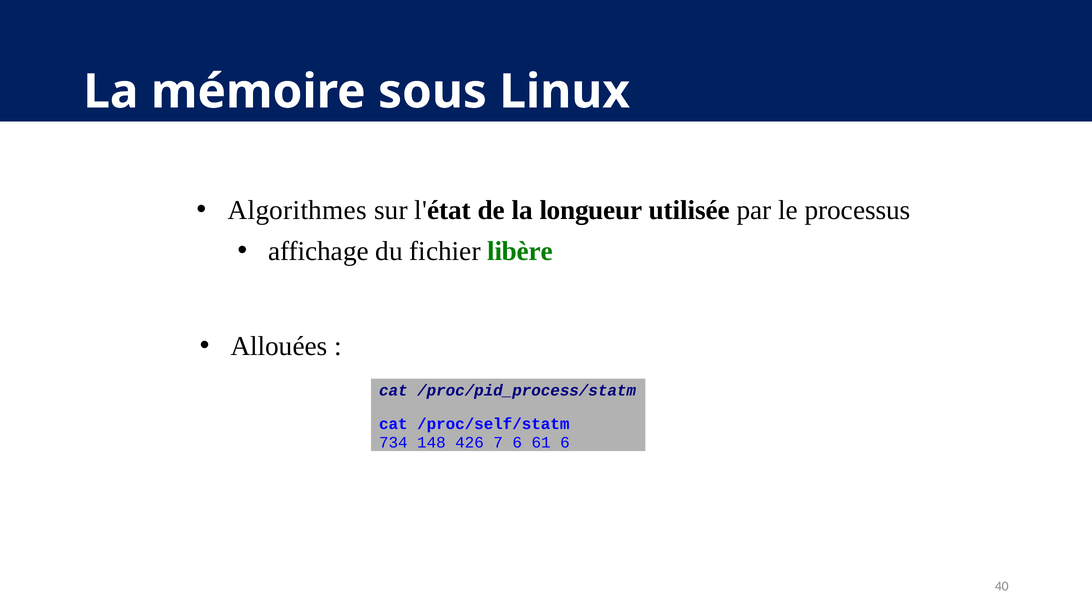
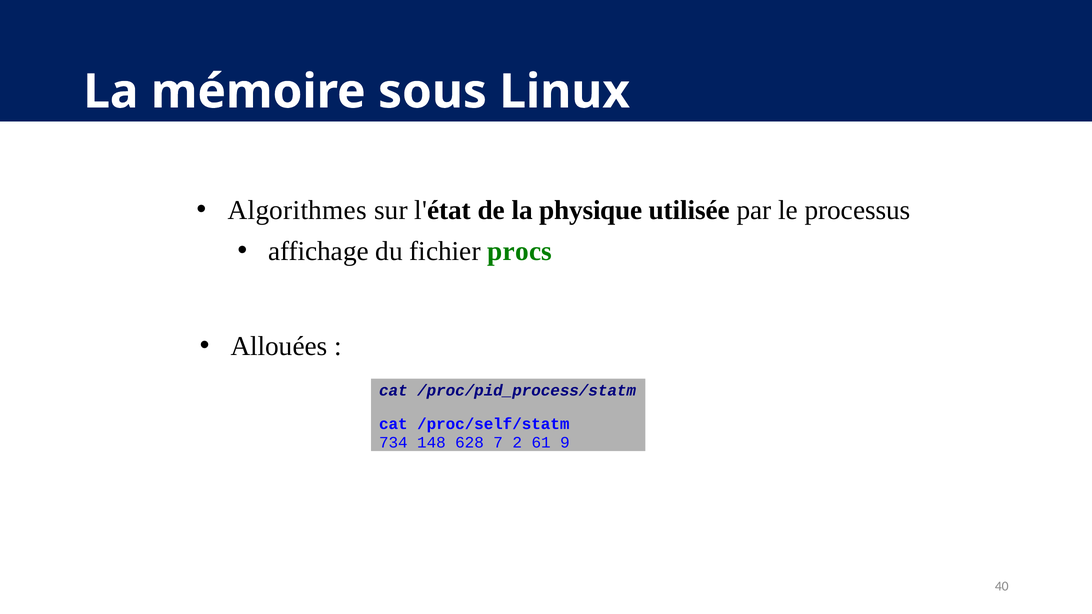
longueur: longueur -> physique
libère: libère -> procs
426: 426 -> 628
7 6: 6 -> 2
61 6: 6 -> 9
